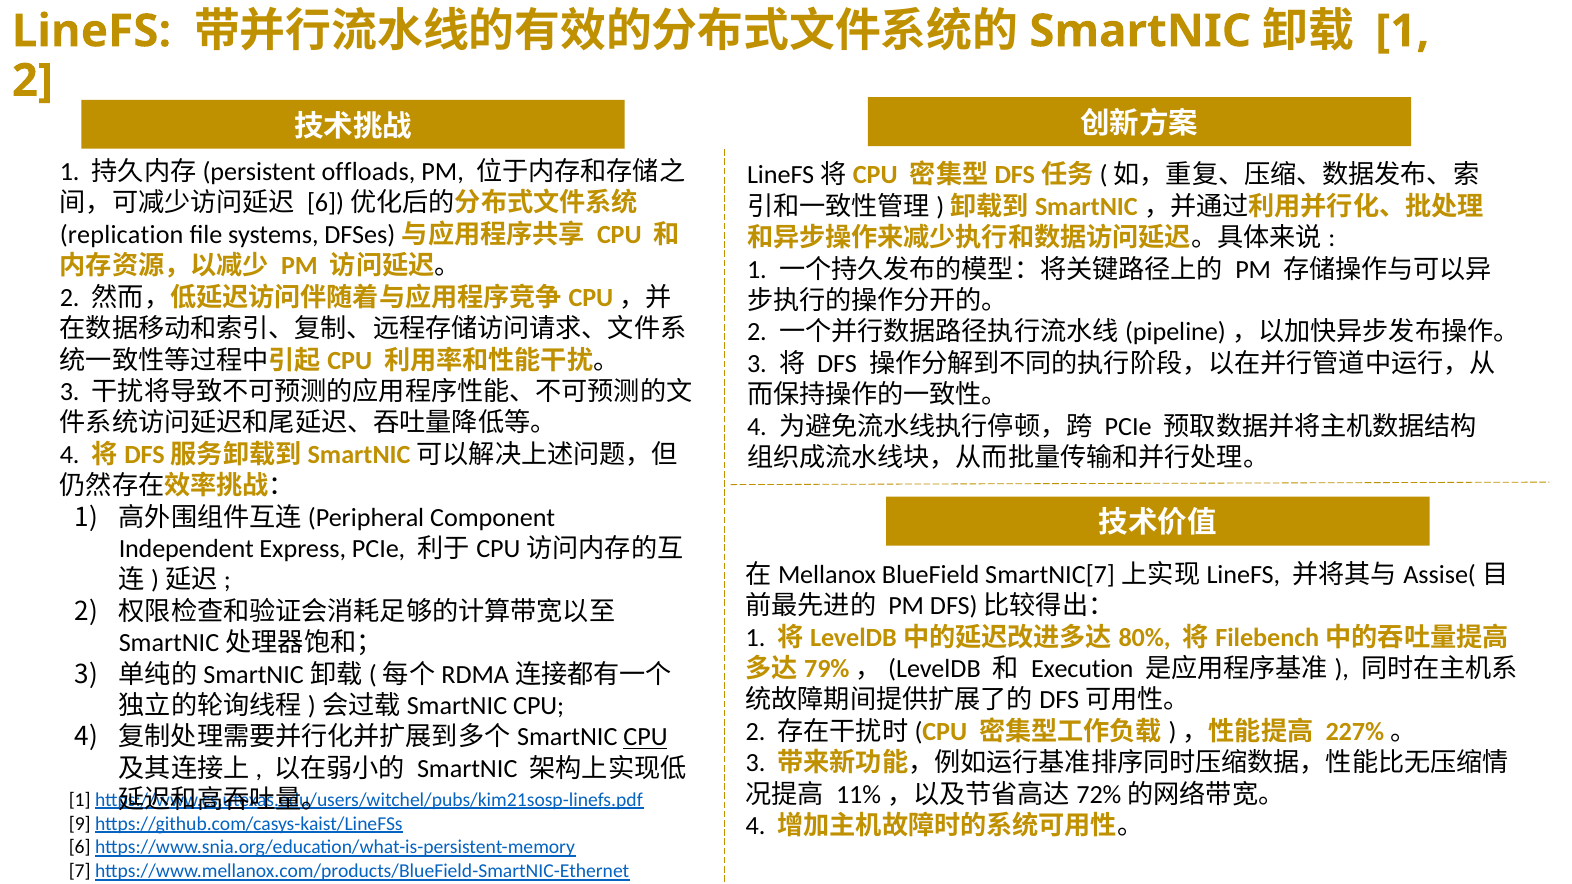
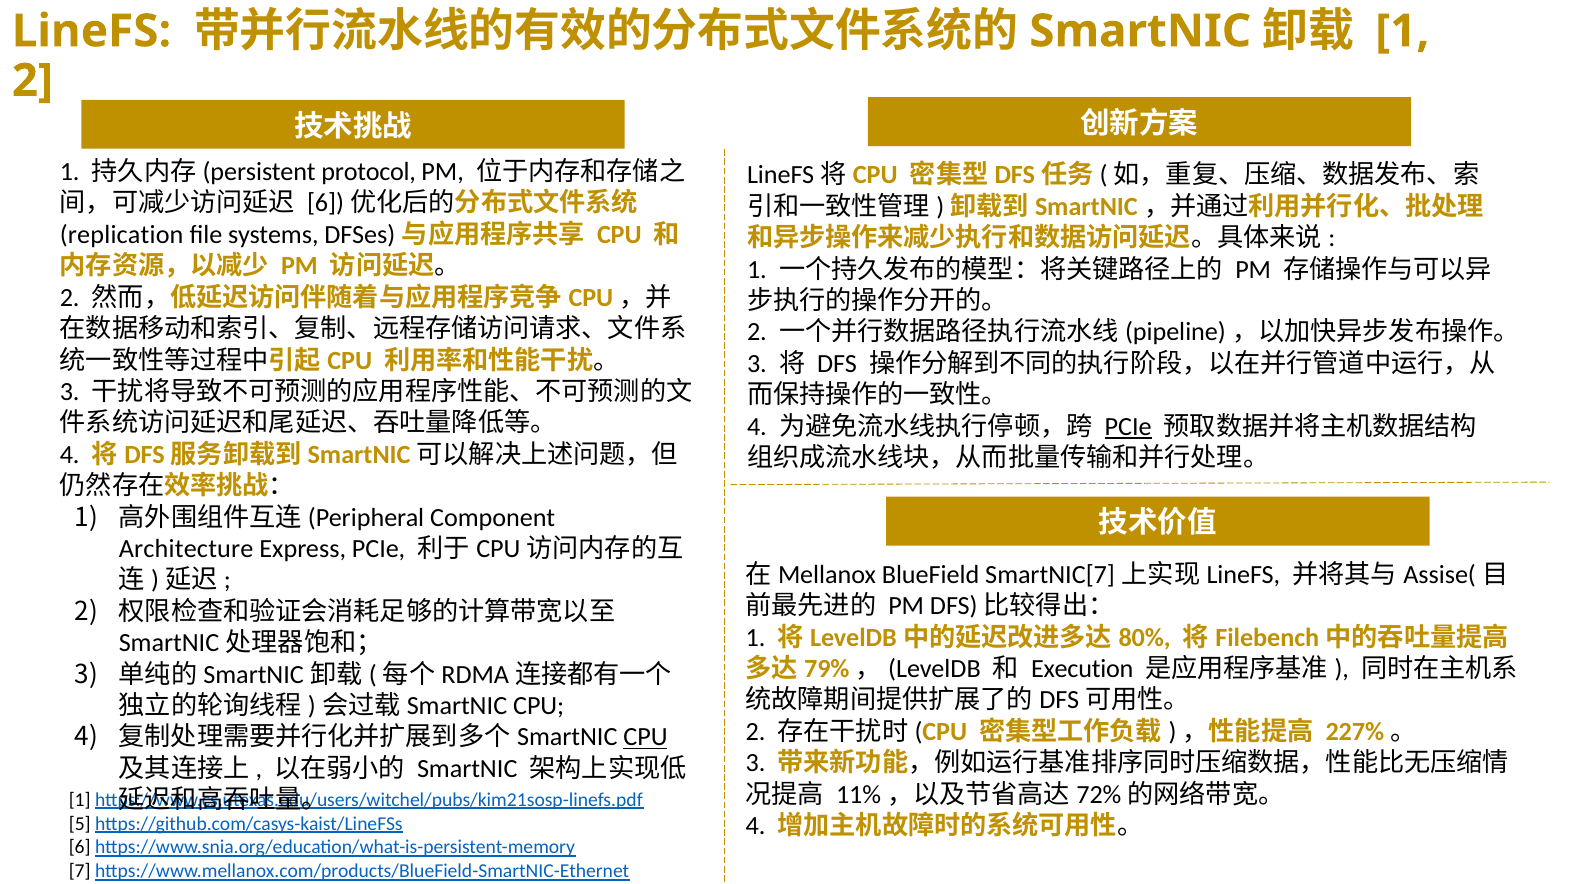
offloads: offloads -> protocol
PCIe at (1128, 427) underline: none -> present
Independent: Independent -> Architecture
9: 9 -> 5
